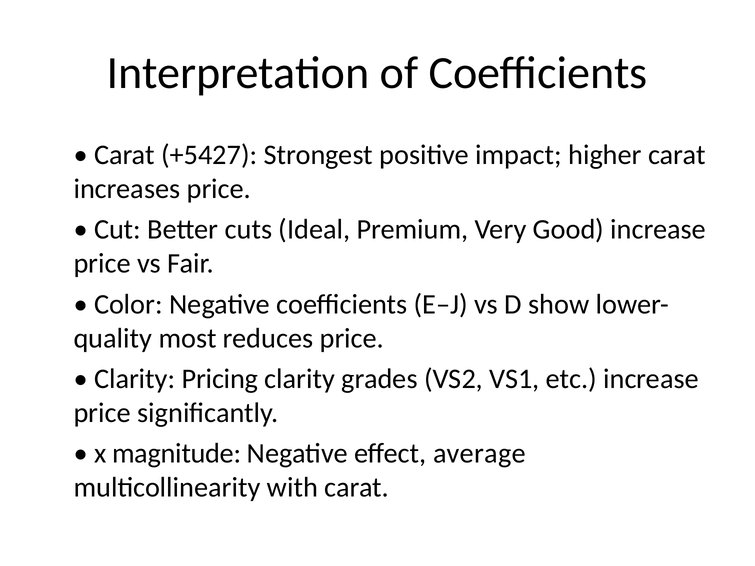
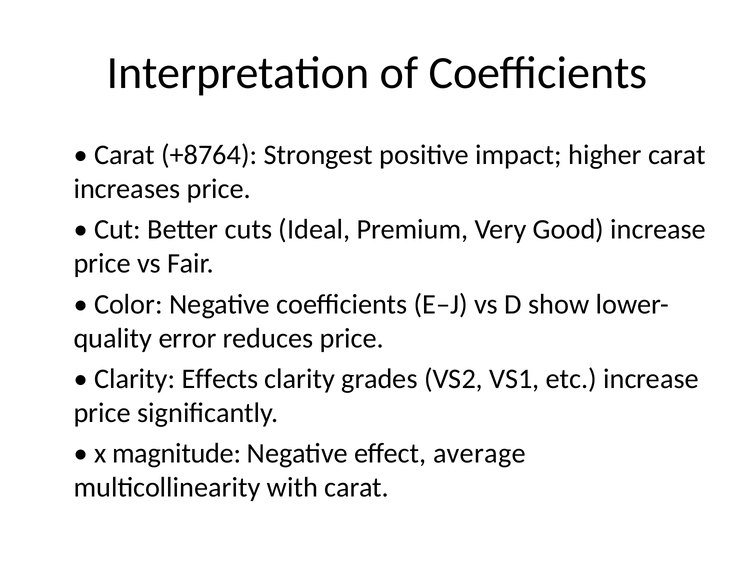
+5427: +5427 -> +8764
most: most -> error
Pricing: Pricing -> Effects
